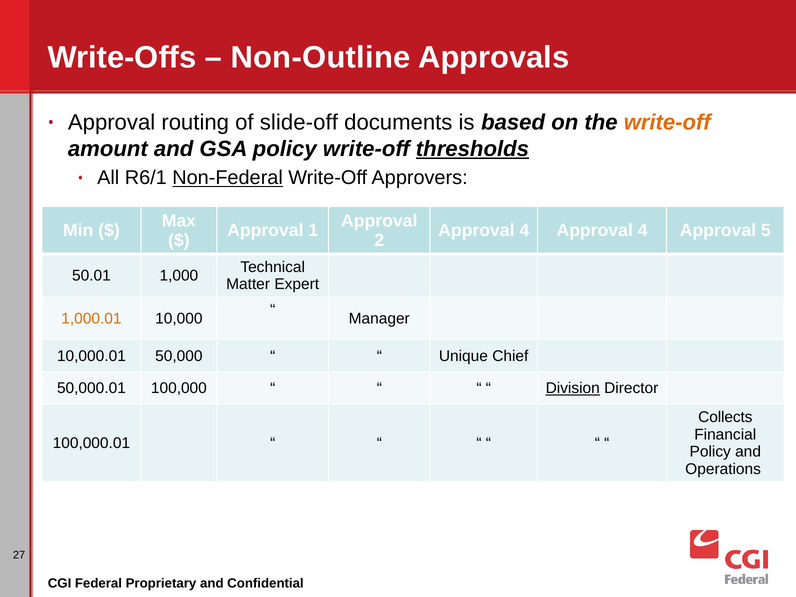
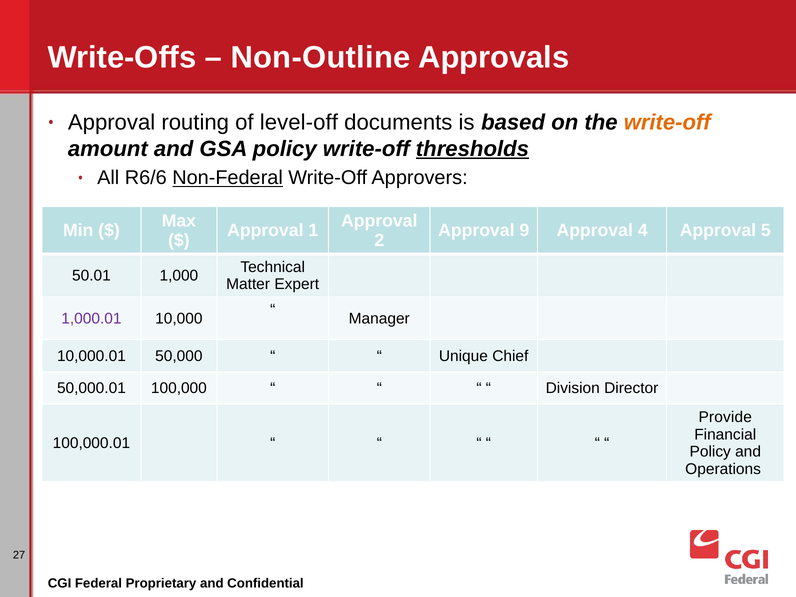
slide-off: slide-off -> level-off
R6/1: R6/1 -> R6/6
4 at (524, 231): 4 -> 9
1,000.01 colour: orange -> purple
Division underline: present -> none
Collects: Collects -> Provide
